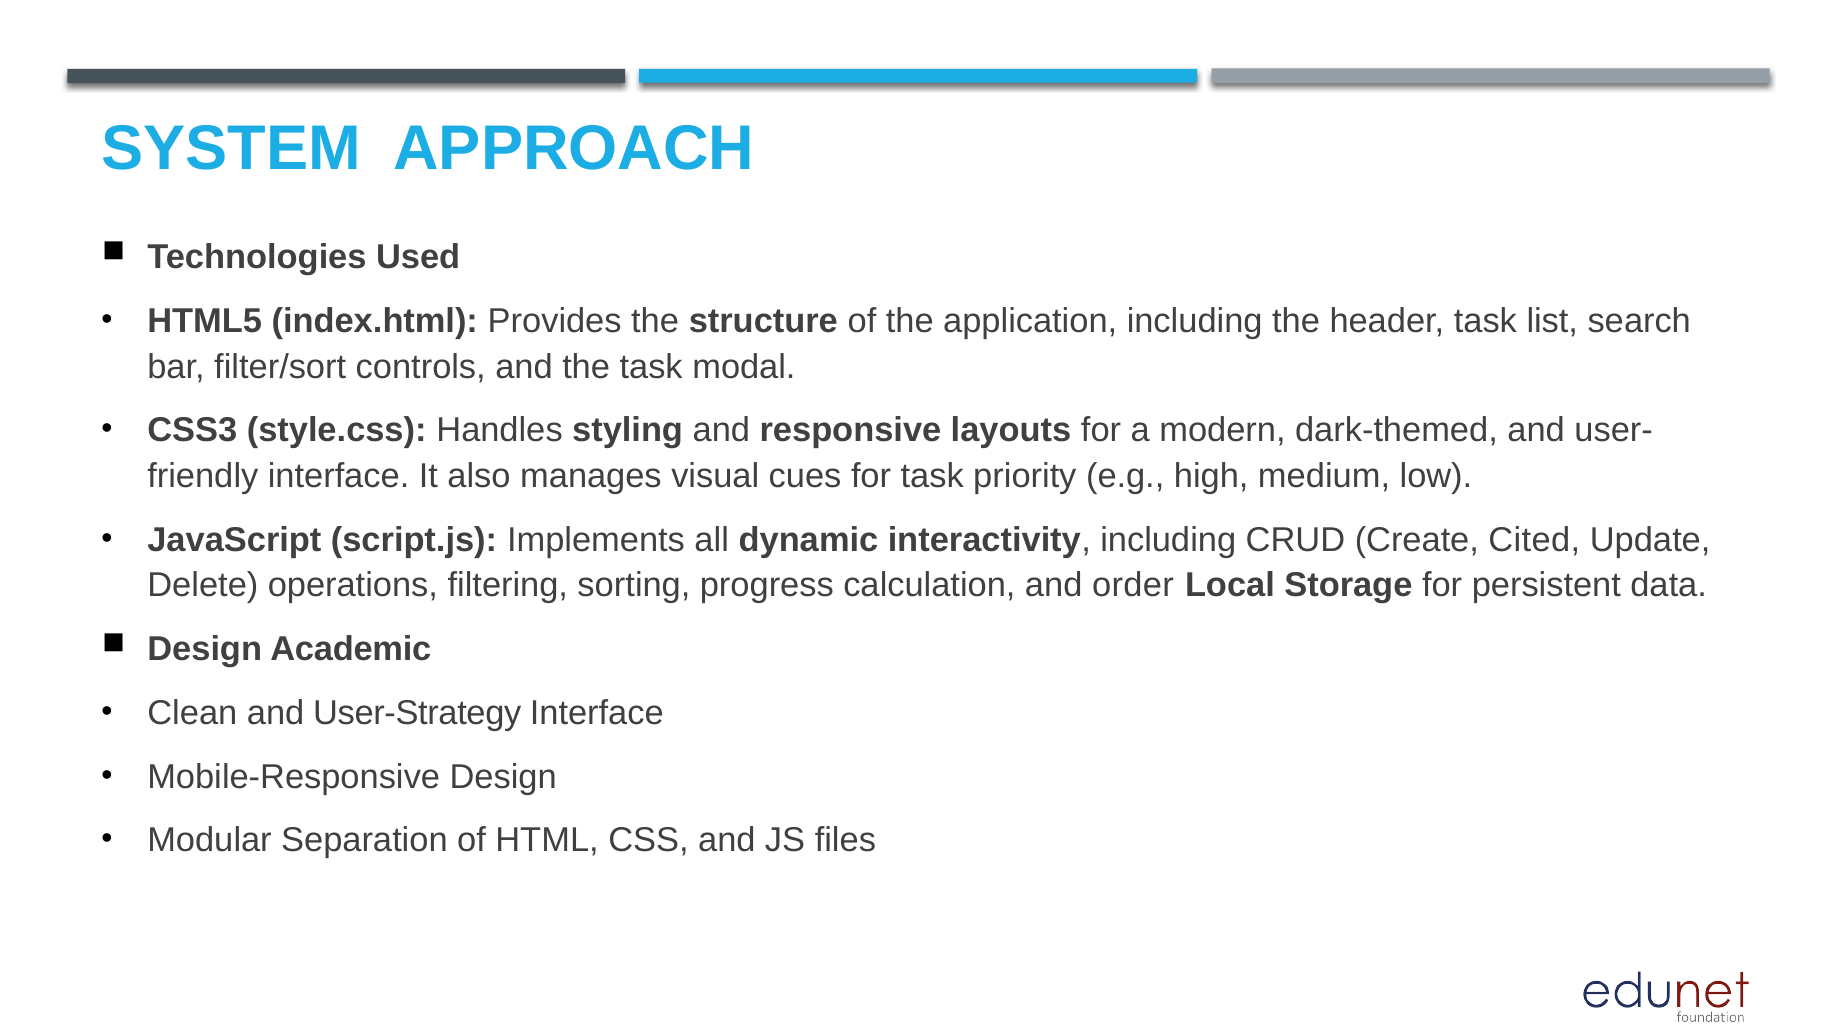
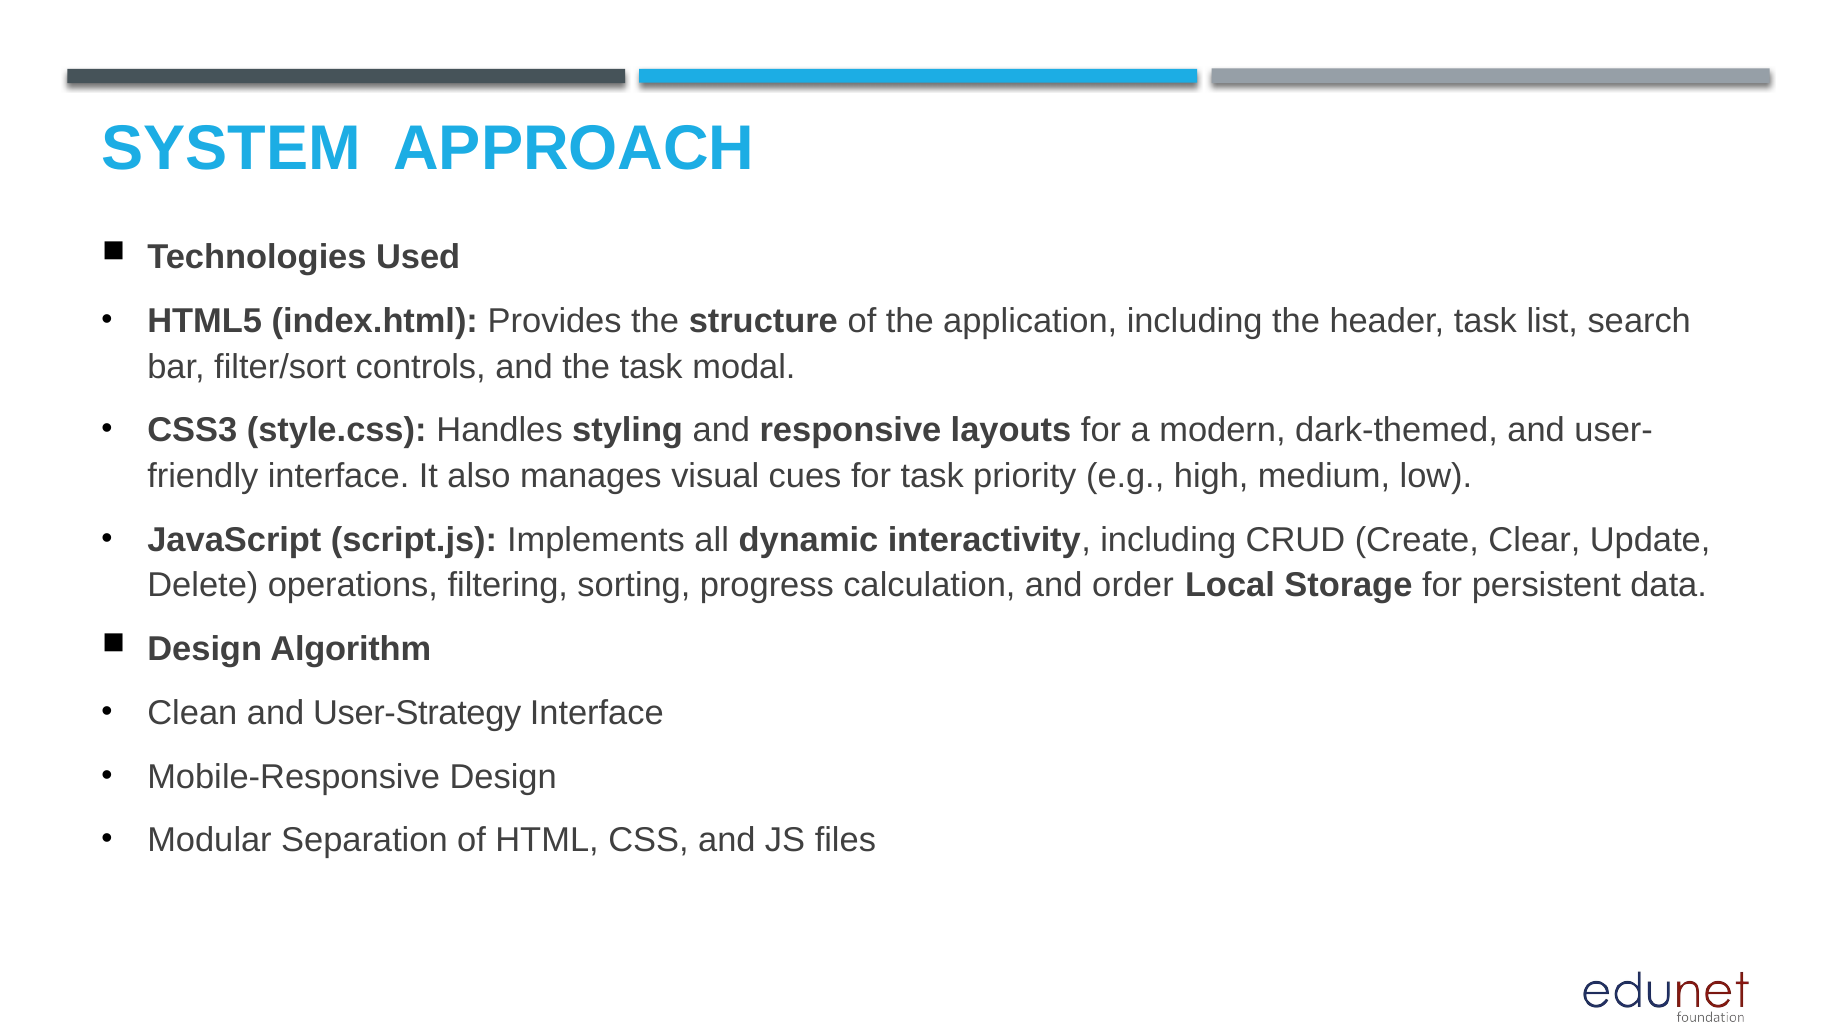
Cited: Cited -> Clear
Academic: Academic -> Algorithm
